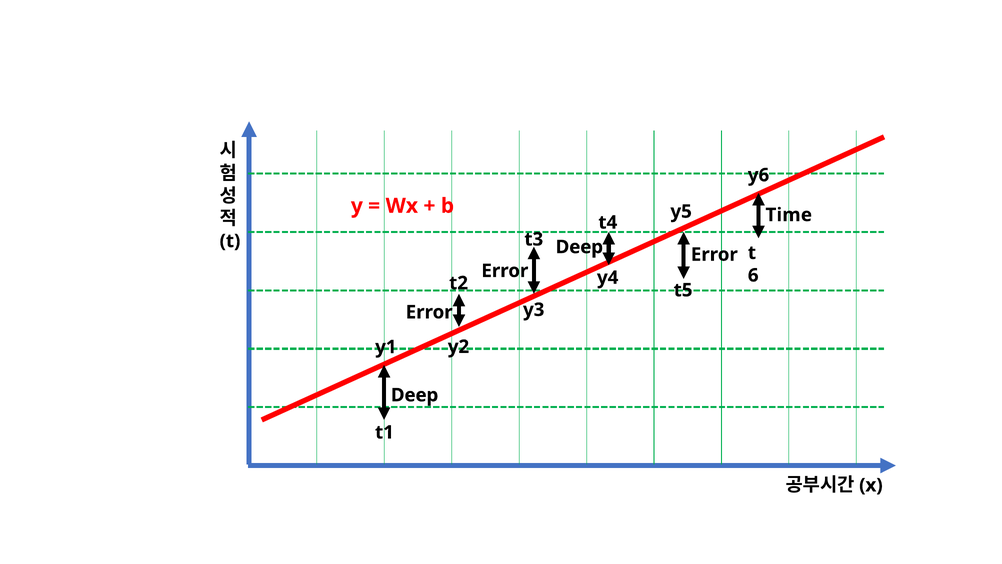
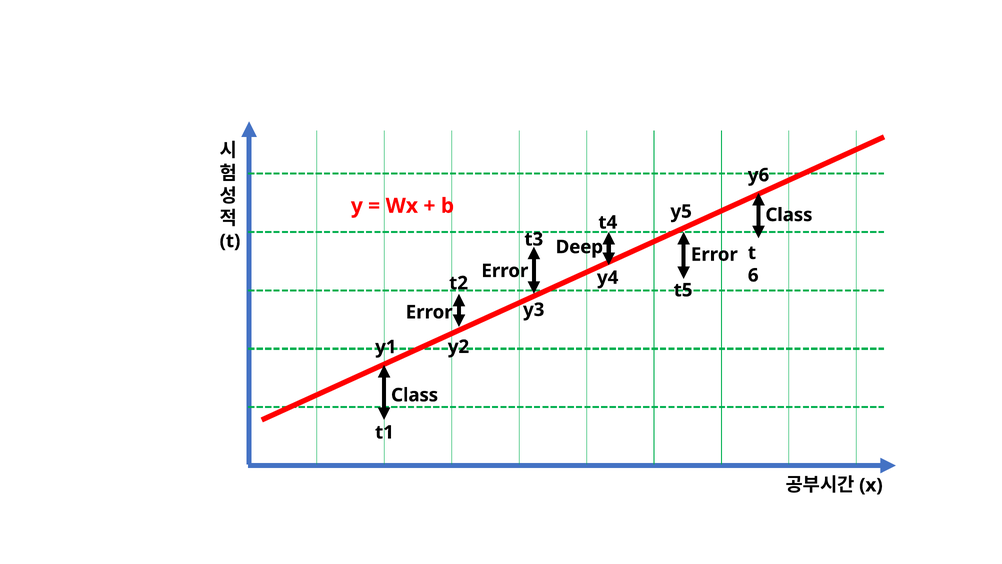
Time at (789, 215): Time -> Class
Deep at (415, 395): Deep -> Class
